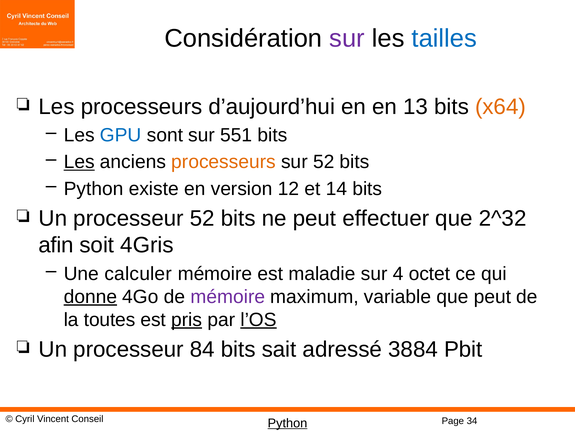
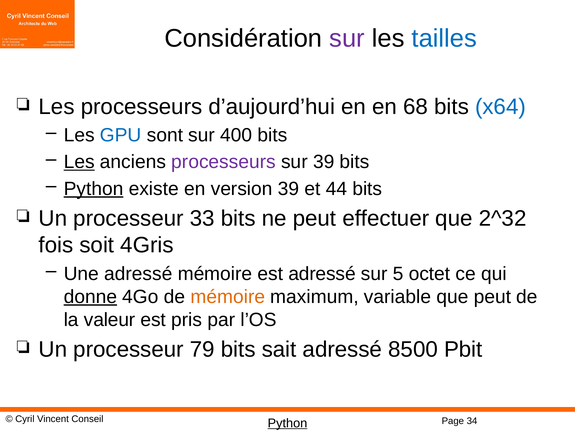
13: 13 -> 68
x64 colour: orange -> blue
551: 551 -> 400
processeurs at (224, 162) colour: orange -> purple
sur 52: 52 -> 39
Python at (94, 189) underline: none -> present
version 12: 12 -> 39
14: 14 -> 44
processeur 52: 52 -> 33
afin: afin -> fois
Une calculer: calculer -> adressé
est maladie: maladie -> adressé
4: 4 -> 5
mémoire at (228, 297) colour: purple -> orange
toutes: toutes -> valeur
pris underline: present -> none
l’OS underline: present -> none
84: 84 -> 79
3884: 3884 -> 8500
